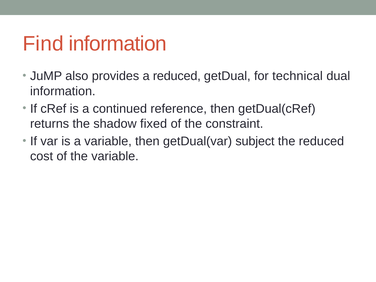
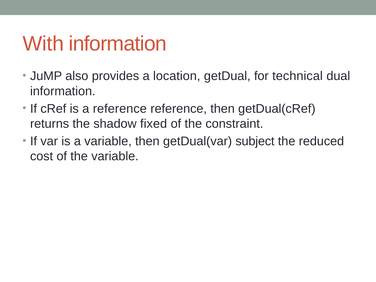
Find: Find -> With
a reduced: reduced -> location
a continued: continued -> reference
